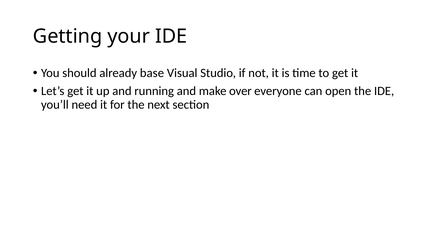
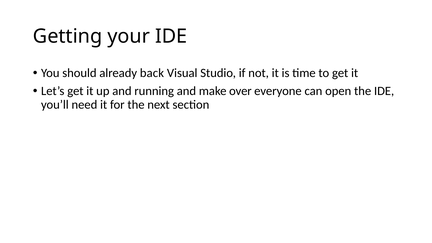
base: base -> back
